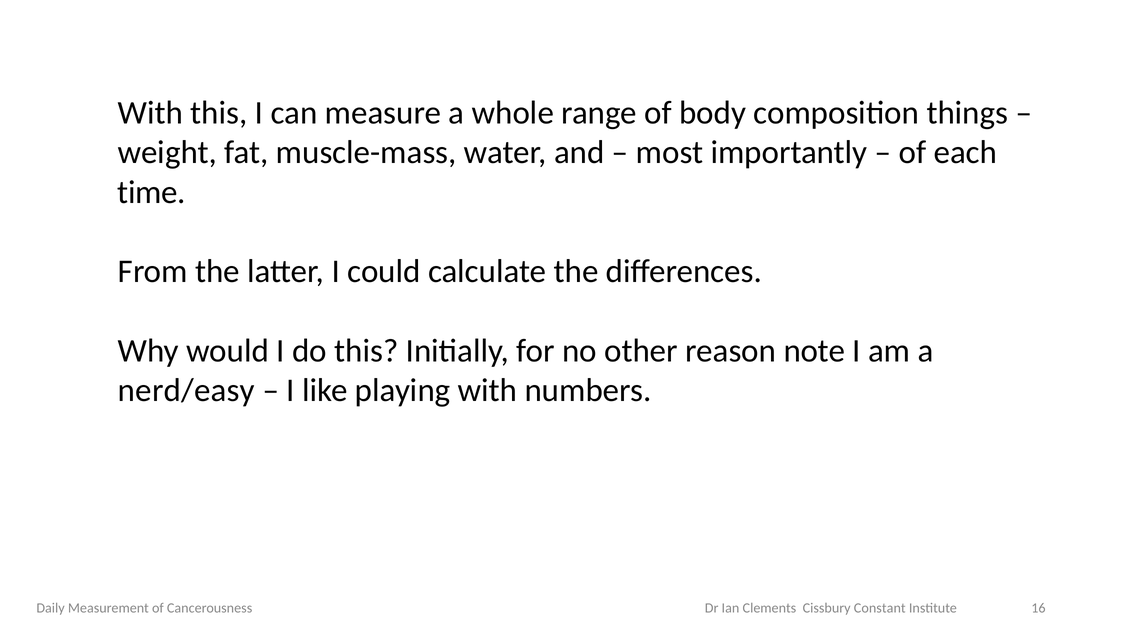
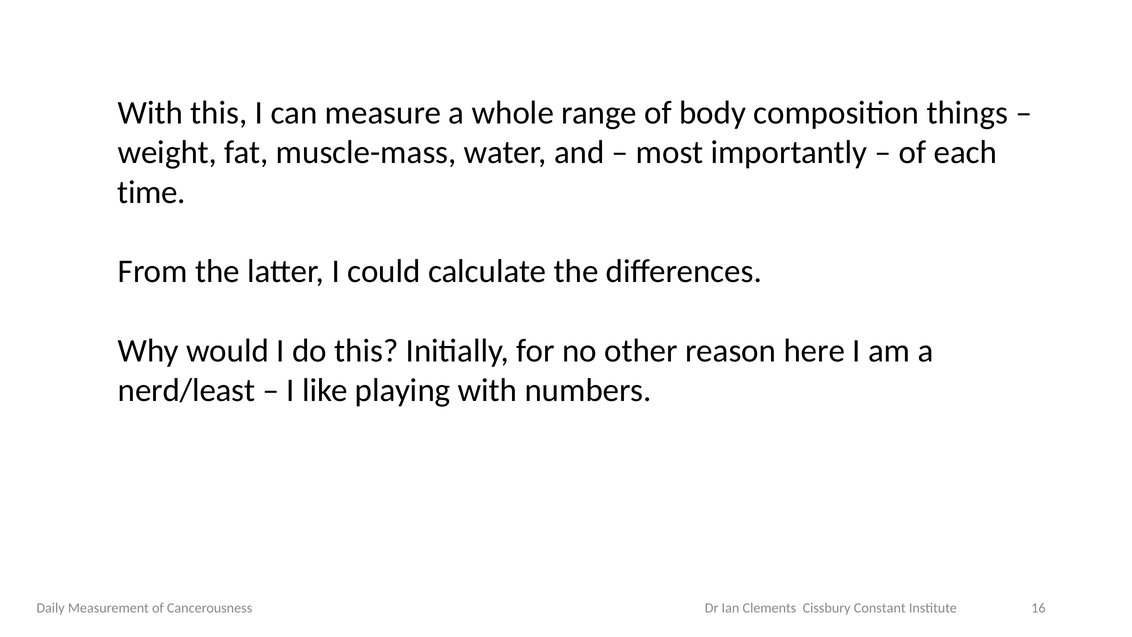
note: note -> here
nerd/easy: nerd/easy -> nerd/least
